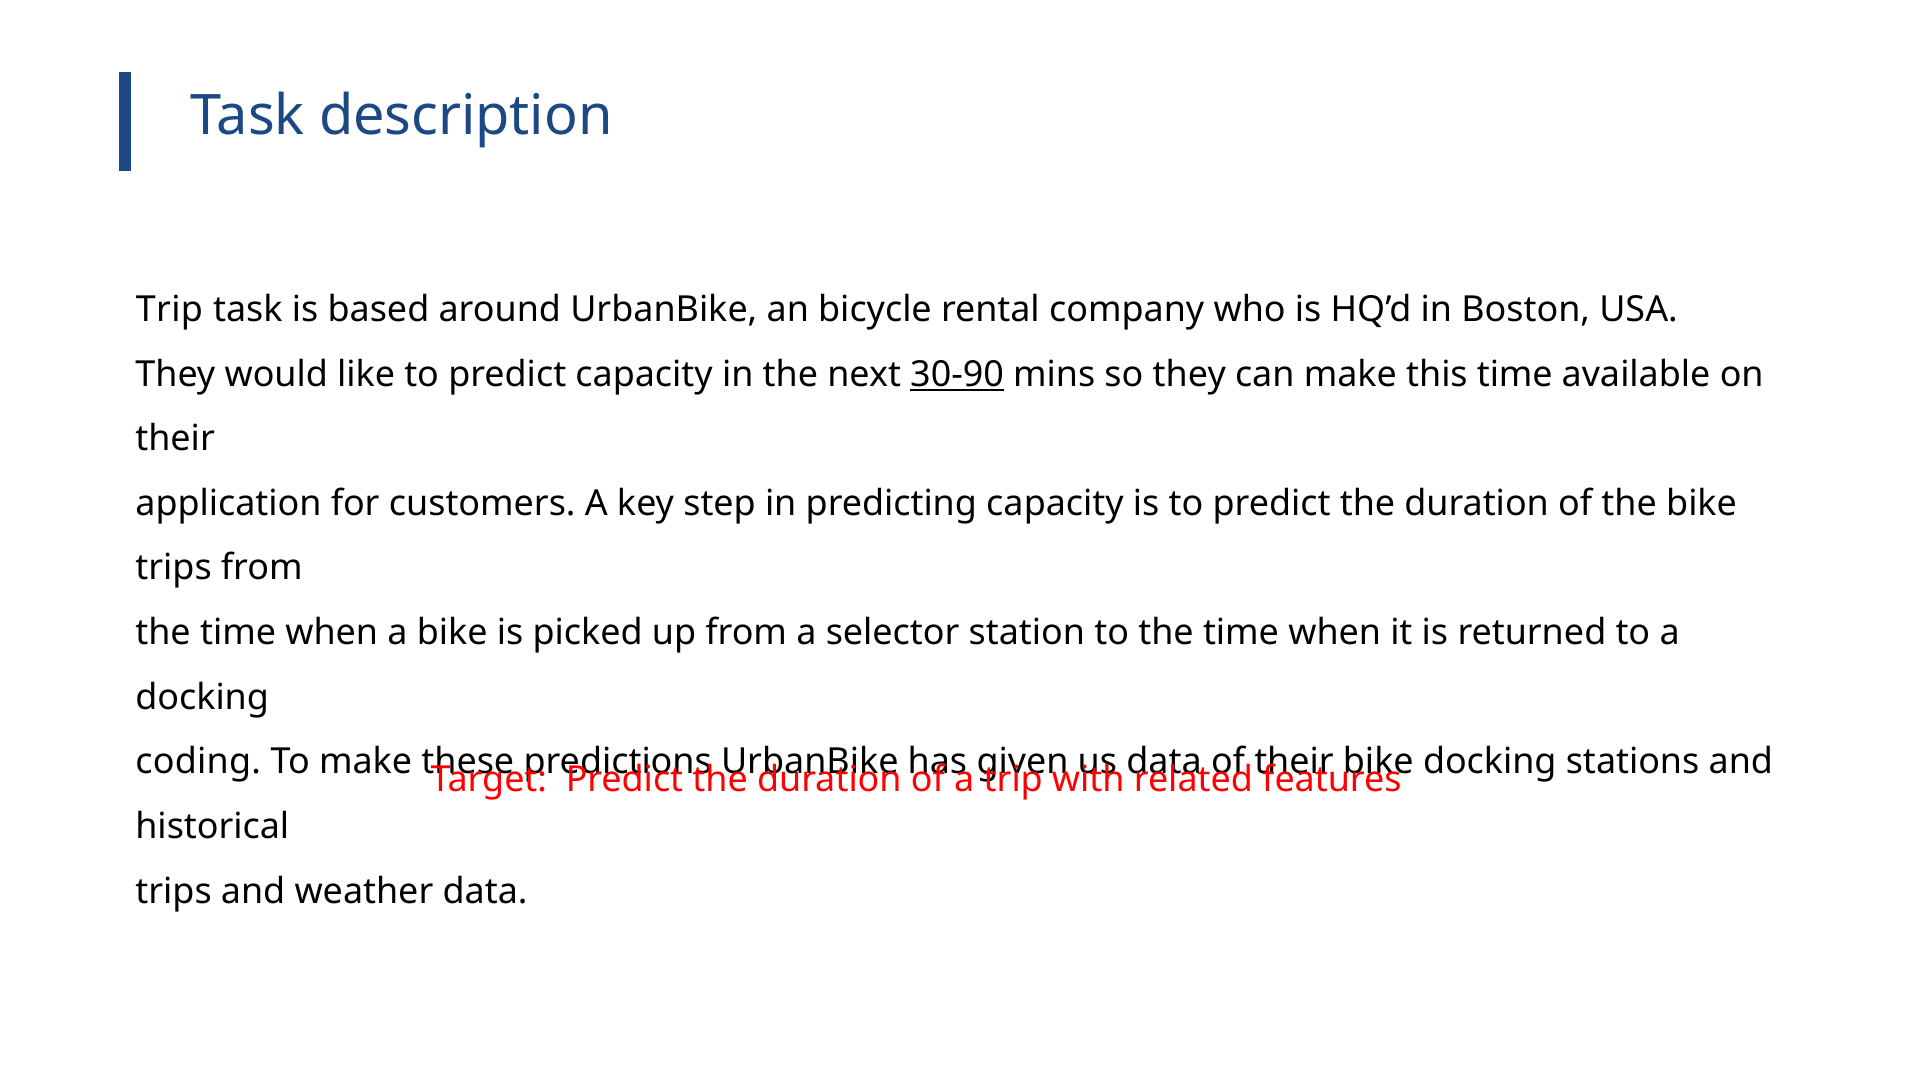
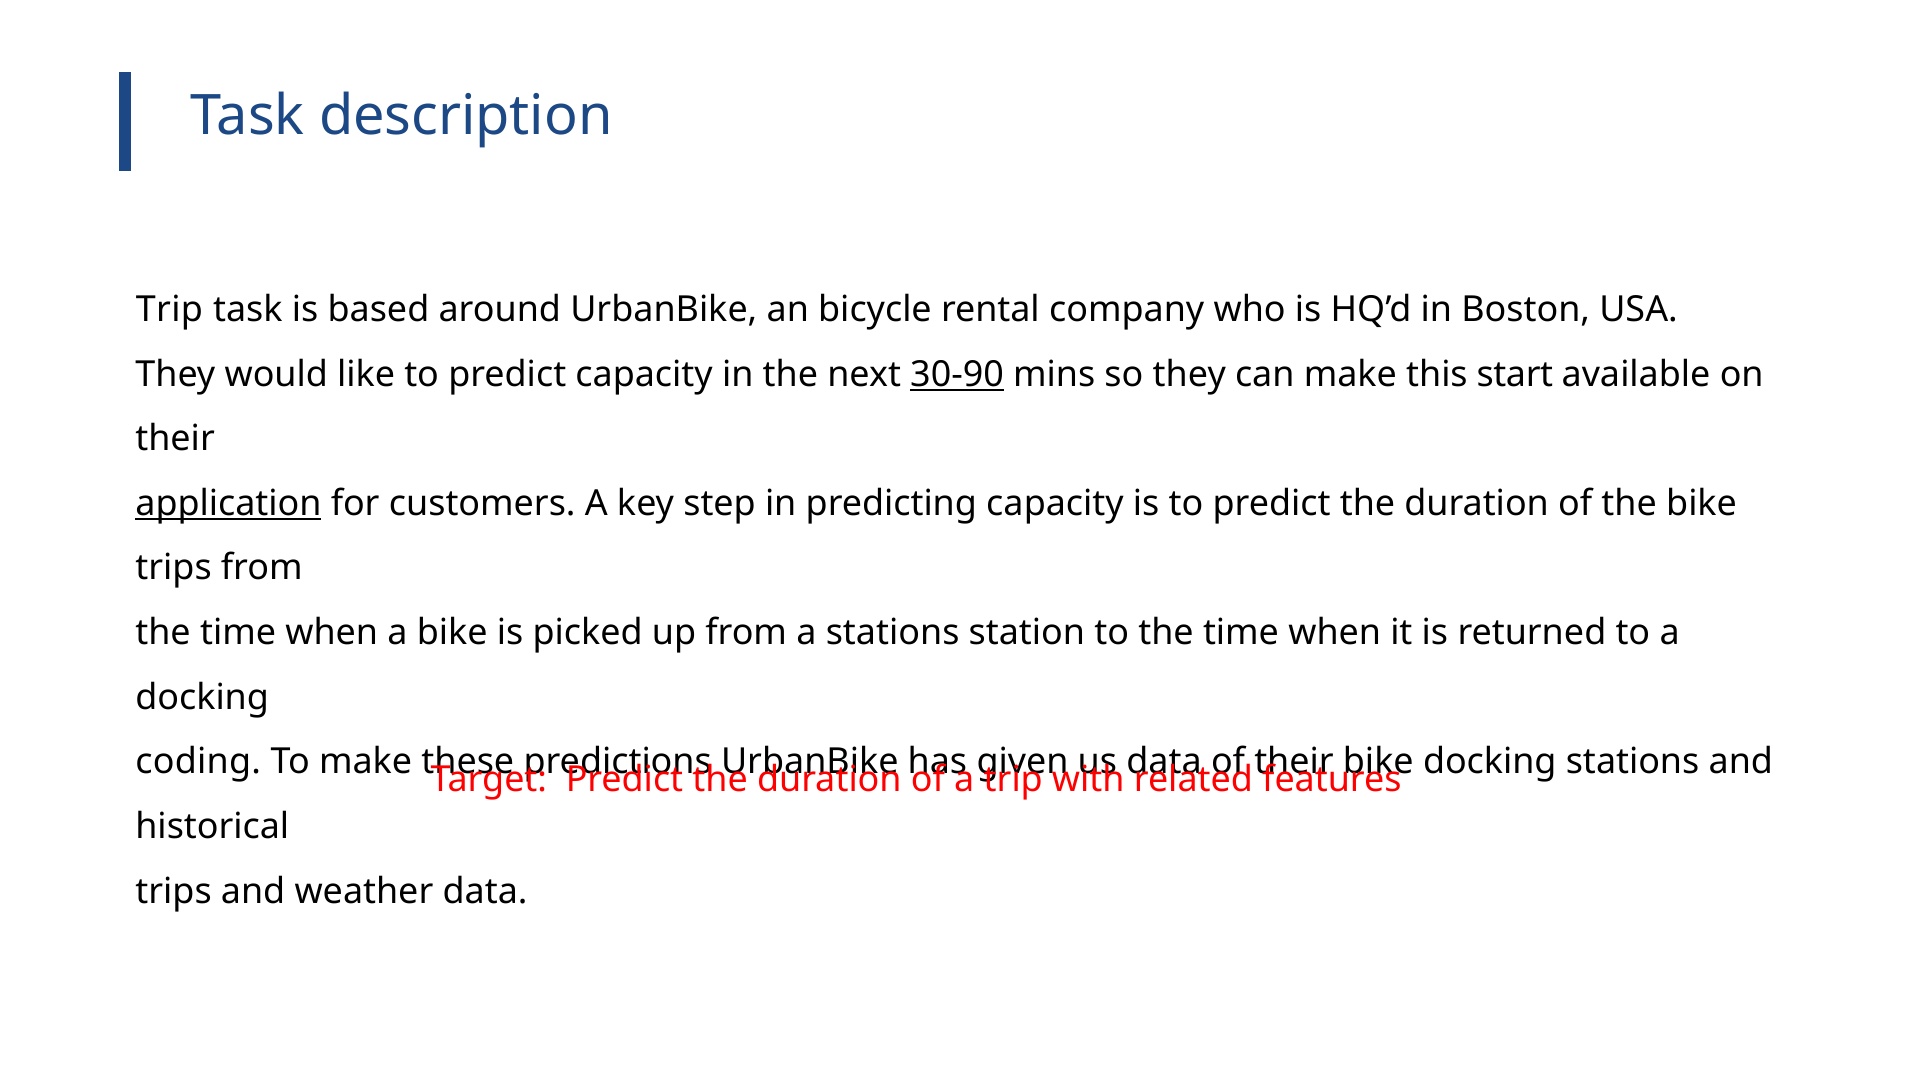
this time: time -> start
application underline: none -> present
a selector: selector -> stations
